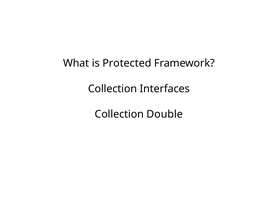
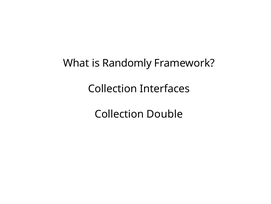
Protected: Protected -> Randomly
